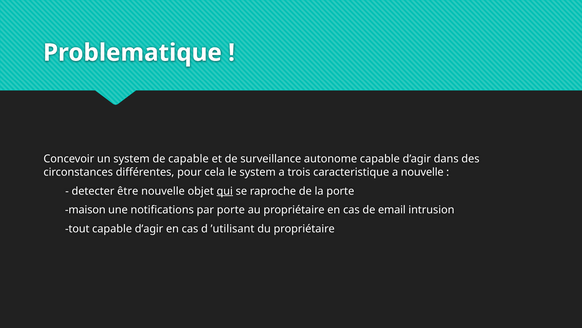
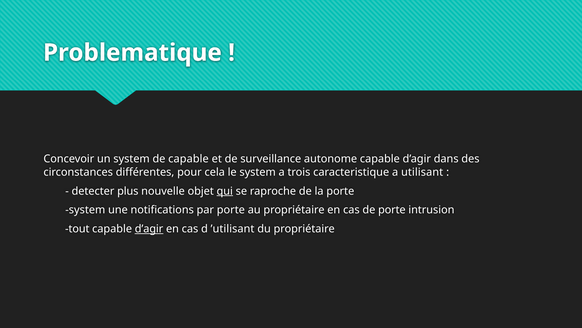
a nouvelle: nouvelle -> utilisant
être: être -> plus
maison at (85, 210): maison -> system
de email: email -> porte
d’agir at (149, 229) underline: none -> present
